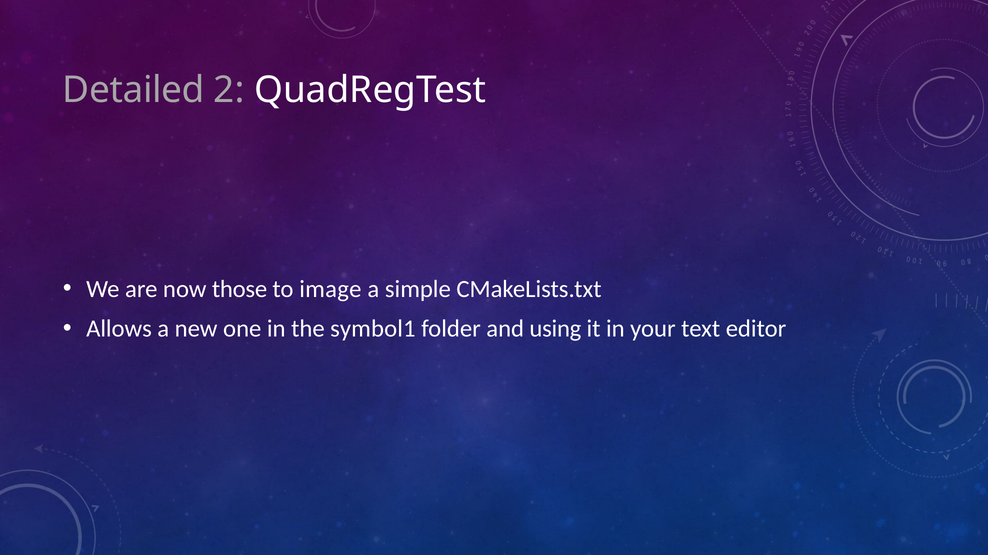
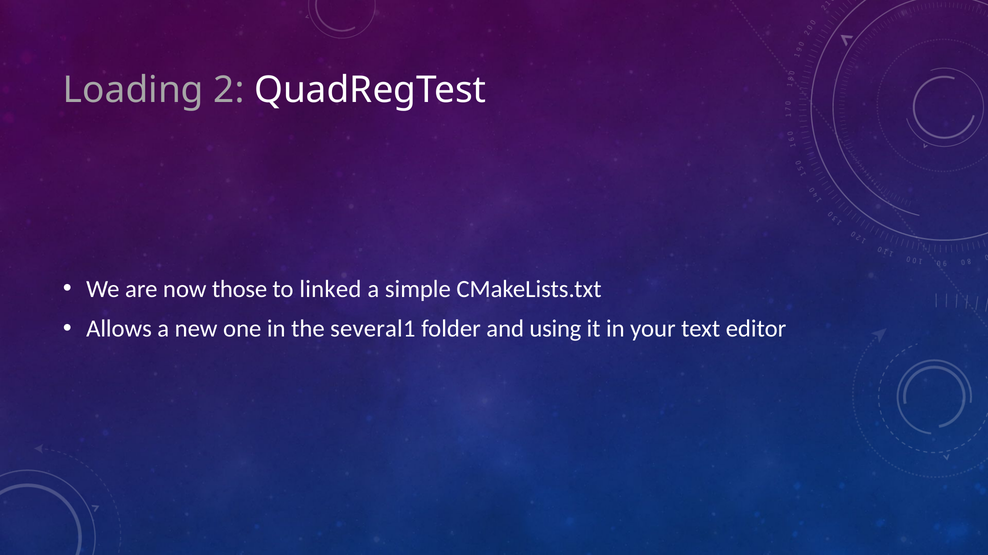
Detailed: Detailed -> Loading
image: image -> linked
symbol1: symbol1 -> several1
